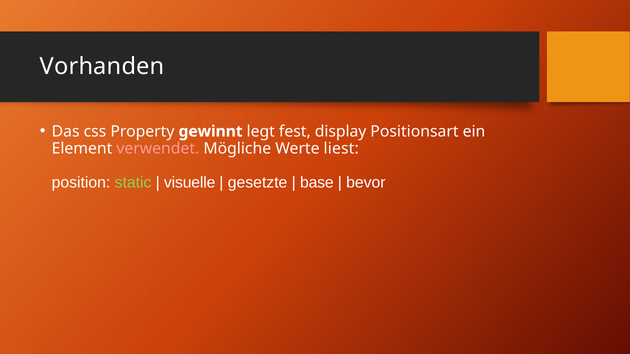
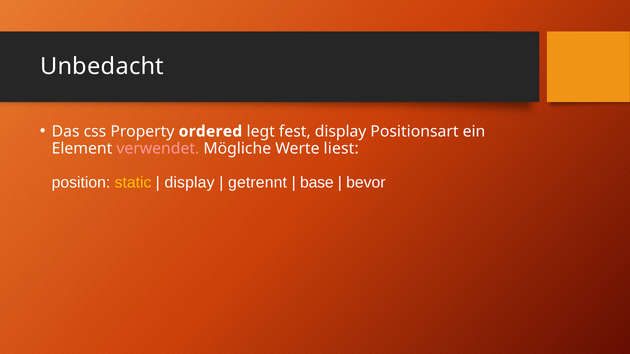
Vorhanden: Vorhanden -> Unbedacht
gewinnt: gewinnt -> ordered
static colour: light green -> yellow
visuelle at (190, 183): visuelle -> display
gesetzte: gesetzte -> getrennt
